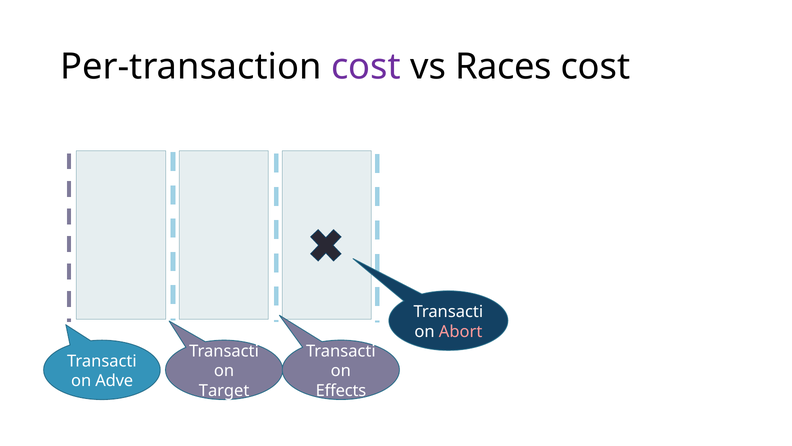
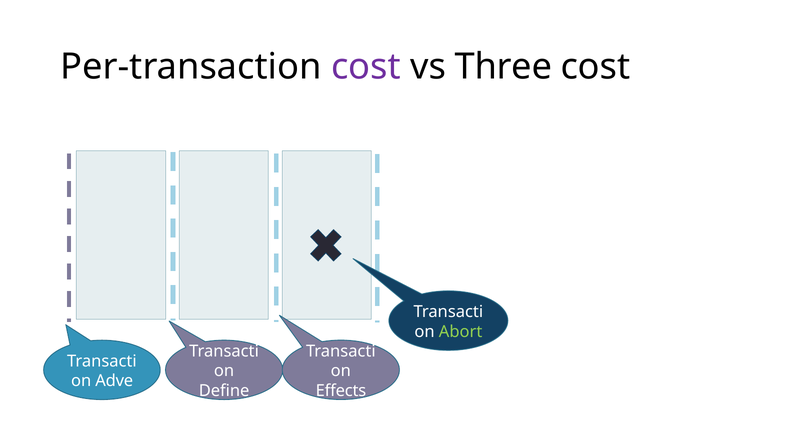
Races: Races -> Three
Abort colour: pink -> light green
Target: Target -> Define
